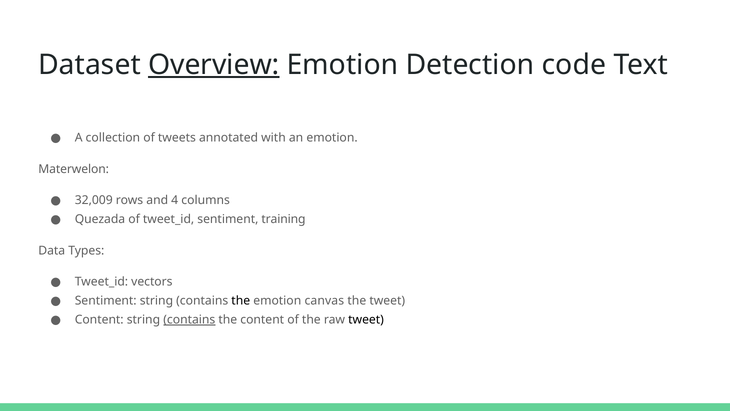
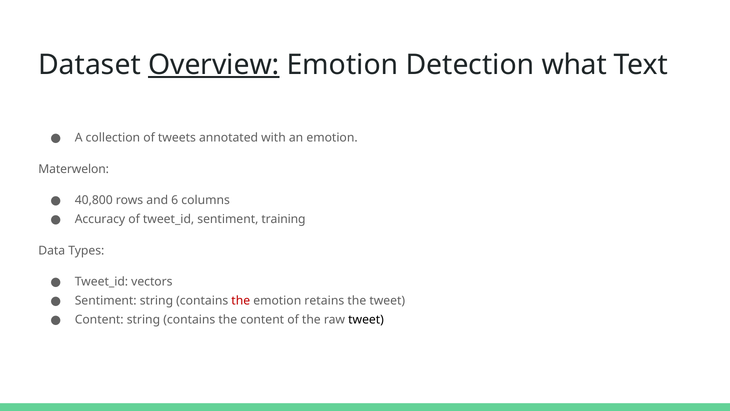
code: code -> what
32,009: 32,009 -> 40,800
4: 4 -> 6
Quezada: Quezada -> Accuracy
the at (241, 300) colour: black -> red
canvas: canvas -> retains
contains at (189, 320) underline: present -> none
